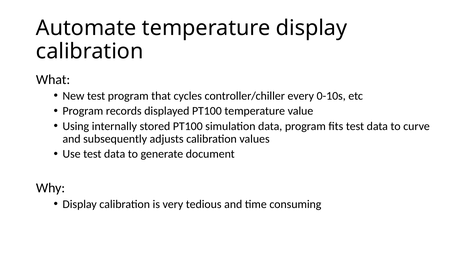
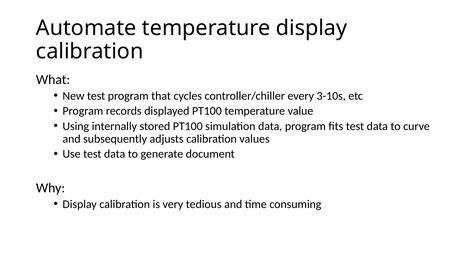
0-10s: 0-10s -> 3-10s
